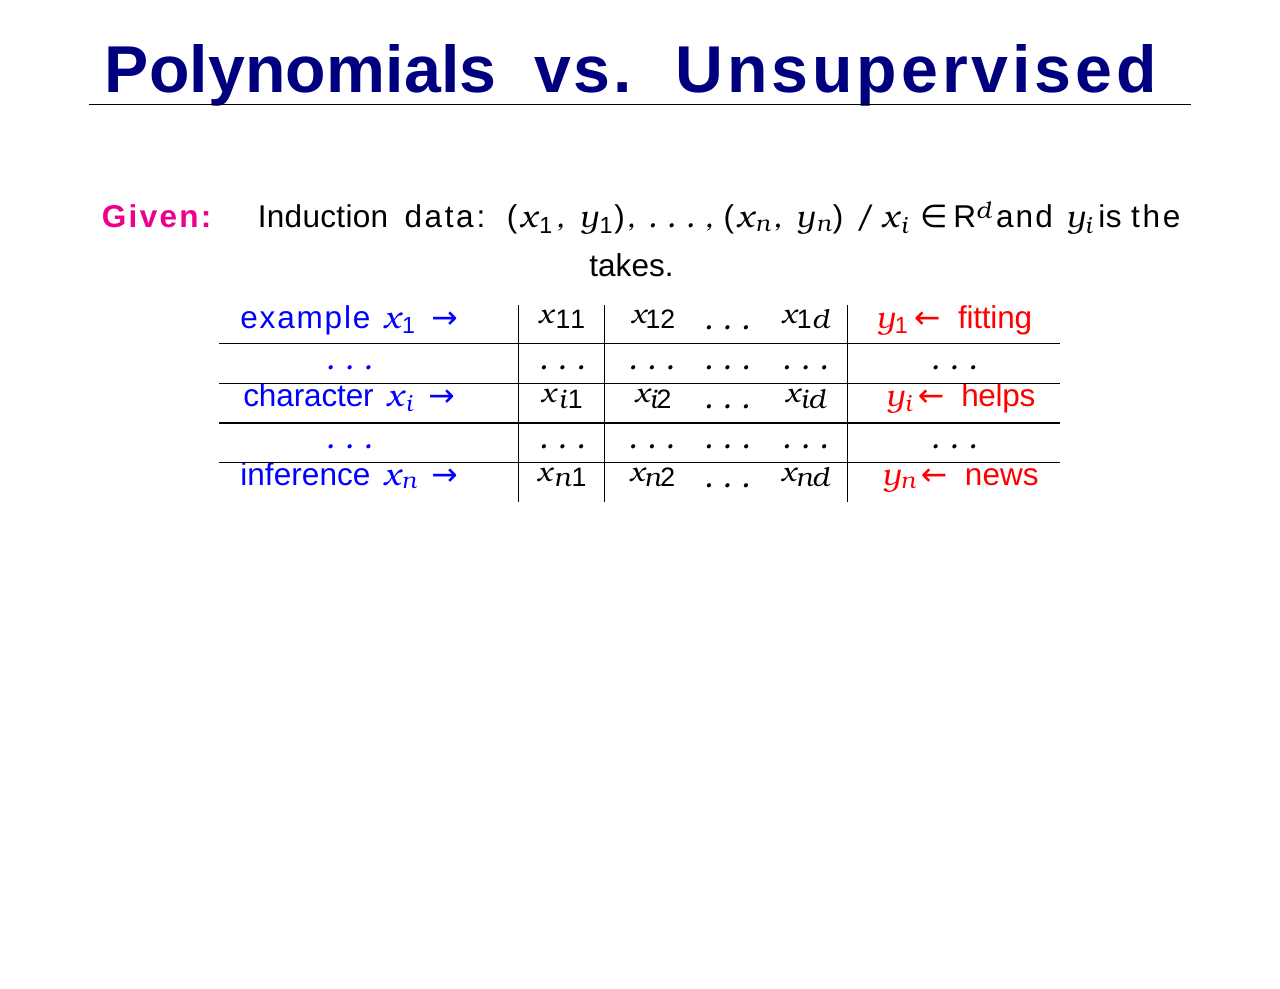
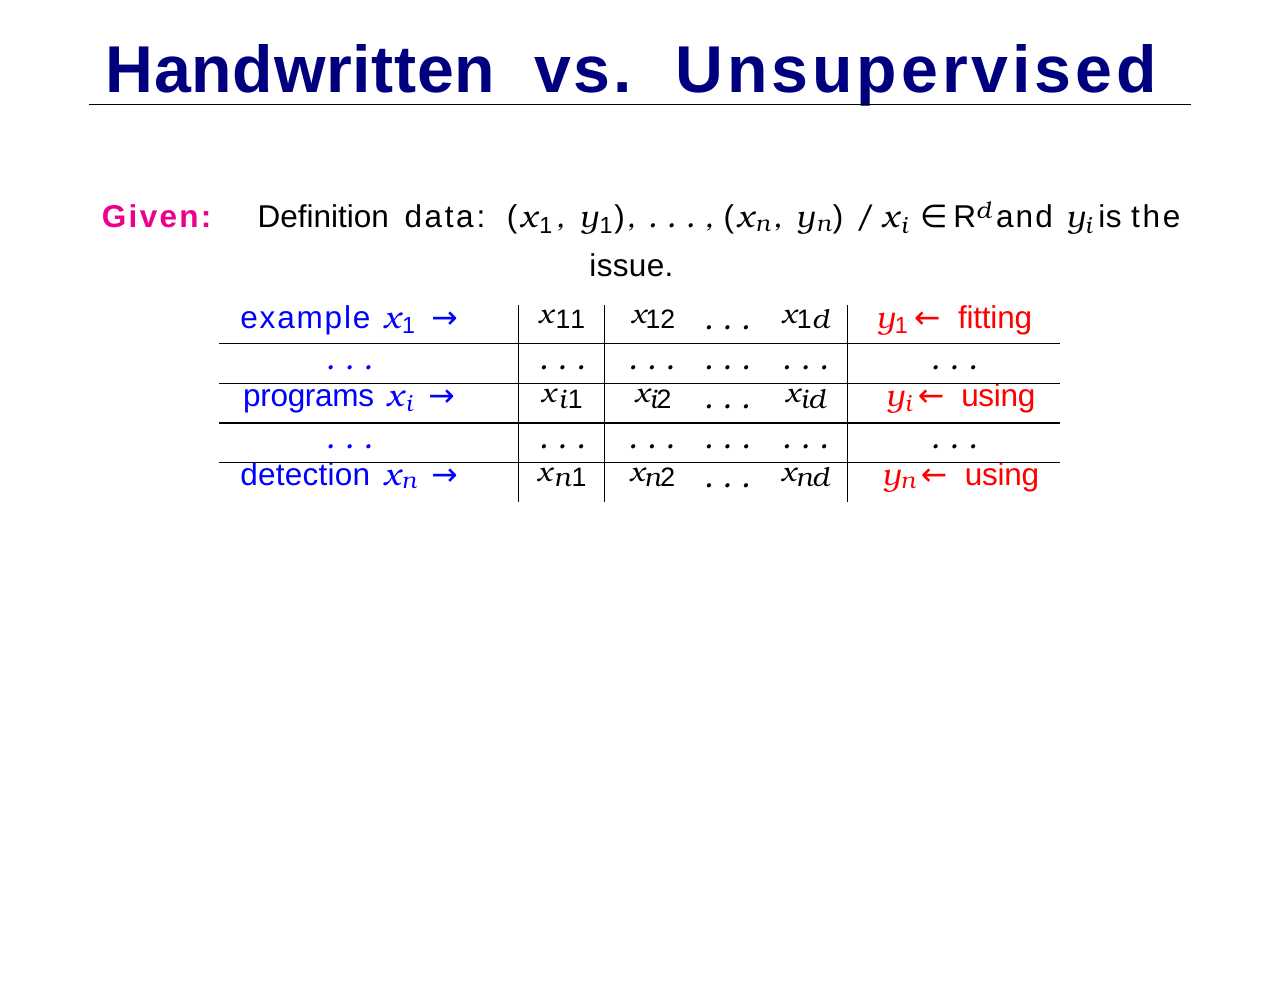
Polynomials: Polynomials -> Handwritten
Induction: Induction -> Definition
takes: takes -> issue
character: character -> programs
helps at (998, 396): helps -> using
inference: inference -> detection
news at (1002, 475): news -> using
